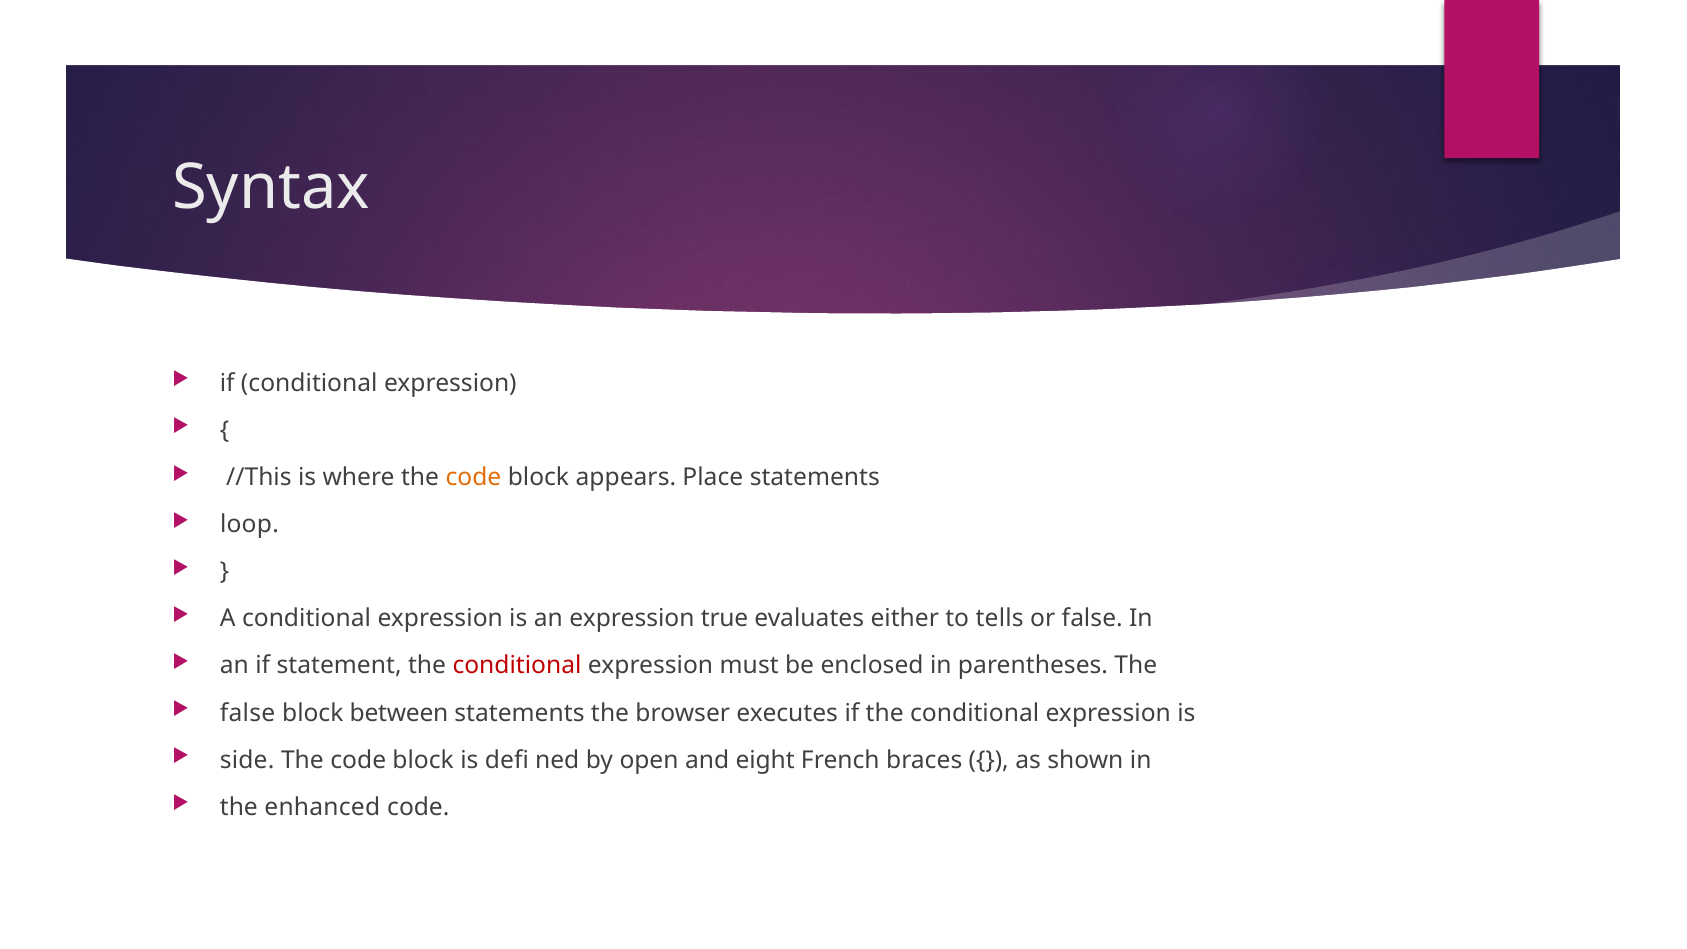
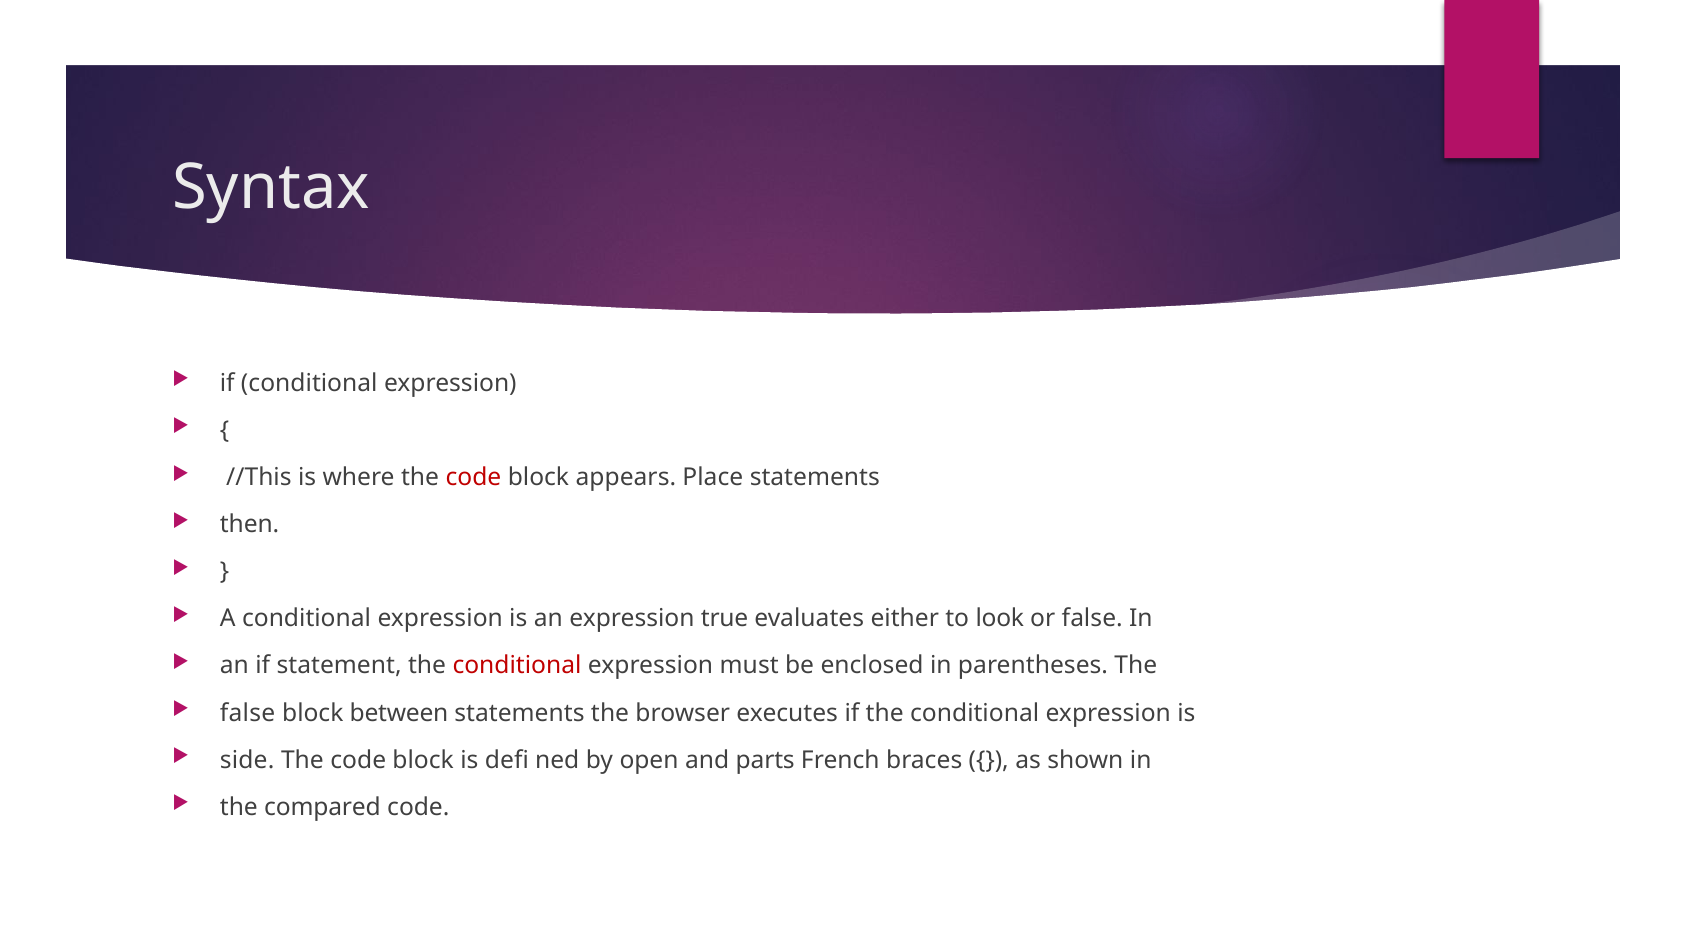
code at (473, 477) colour: orange -> red
loop: loop -> then
tells: tells -> look
eight: eight -> parts
enhanced: enhanced -> compared
